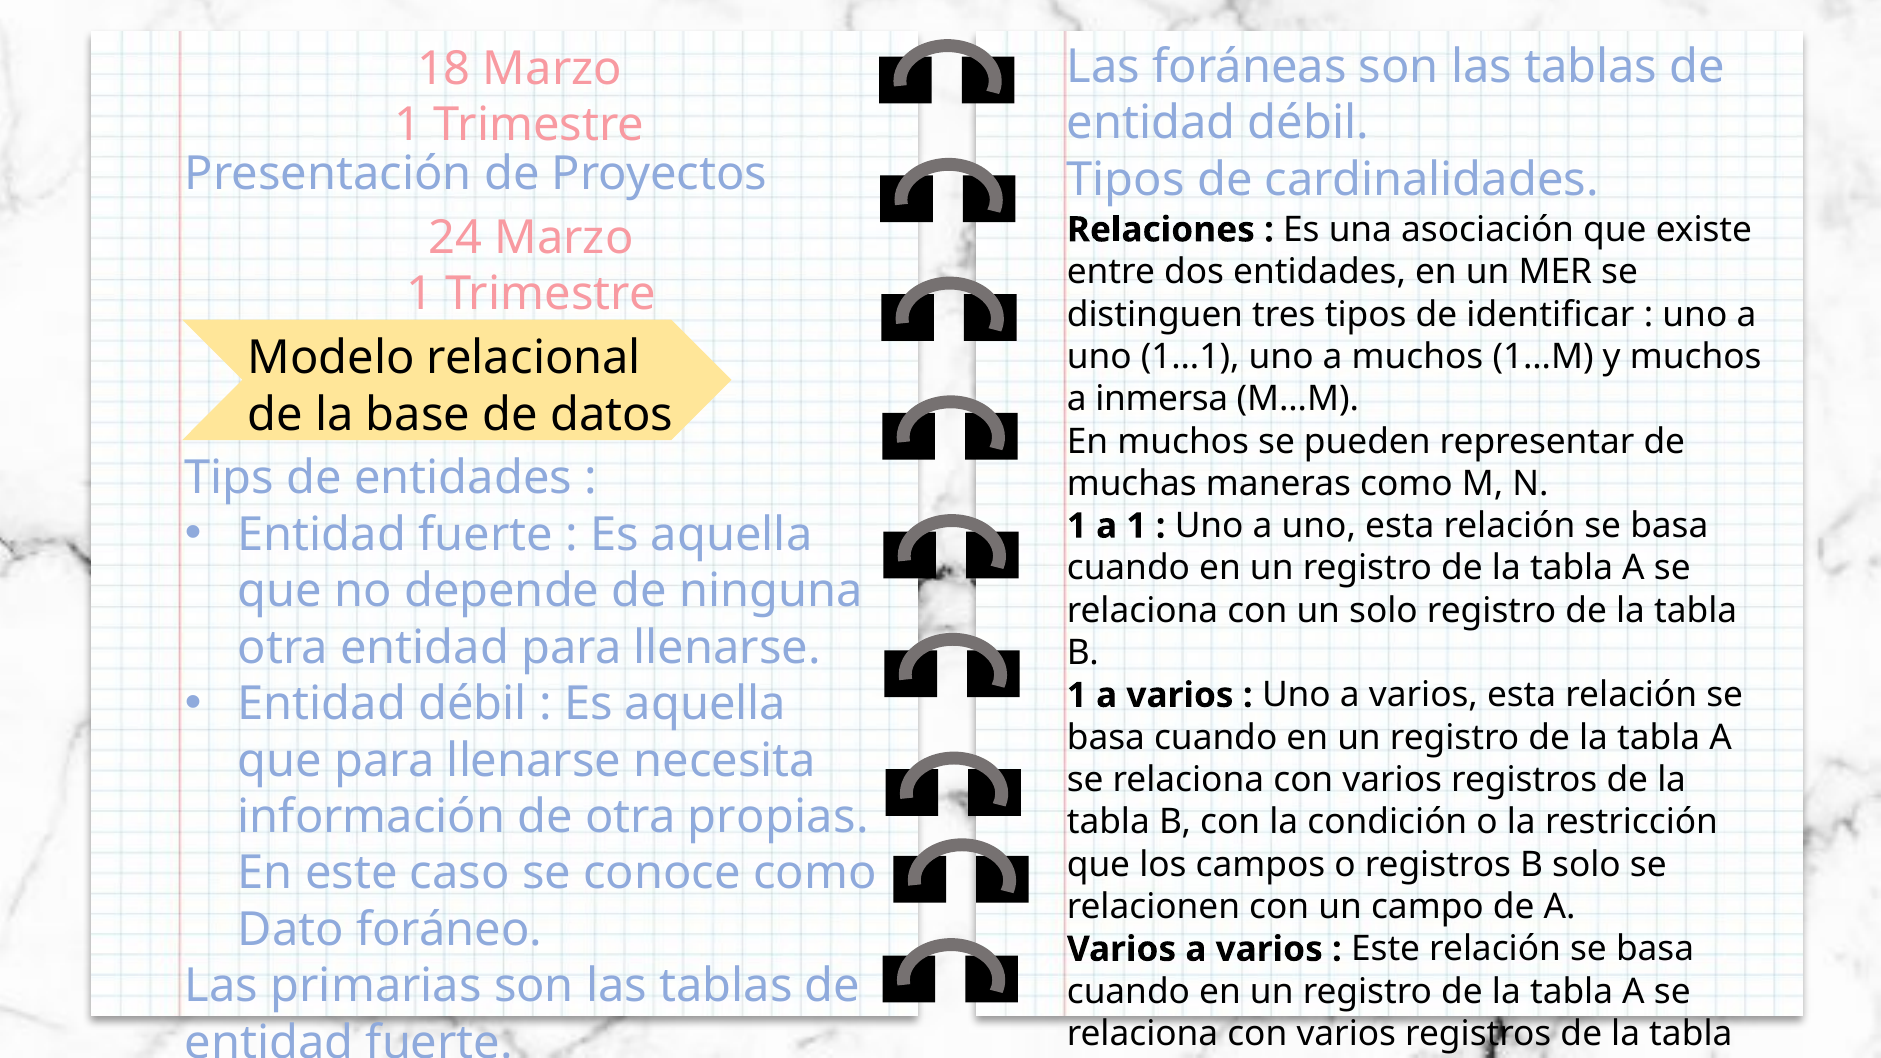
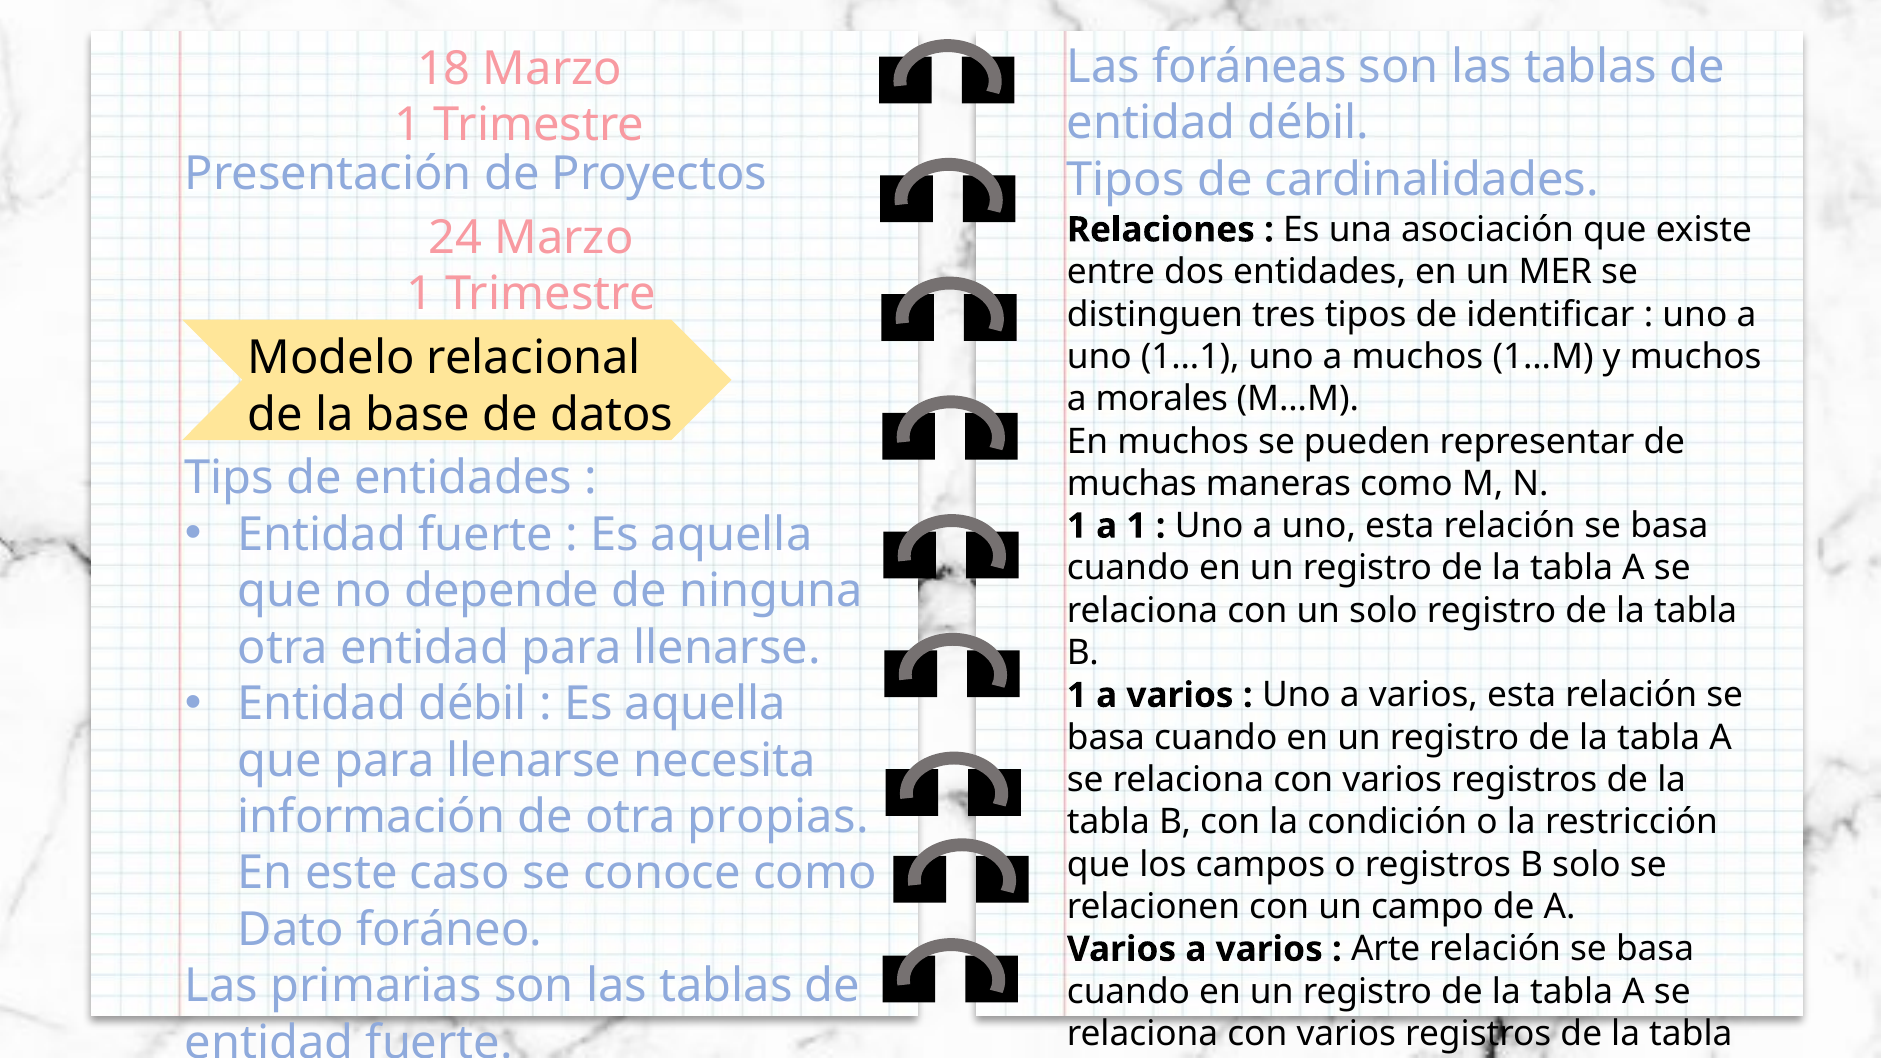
inmersa: inmersa -> morales
Este at (1386, 949): Este -> Arte
